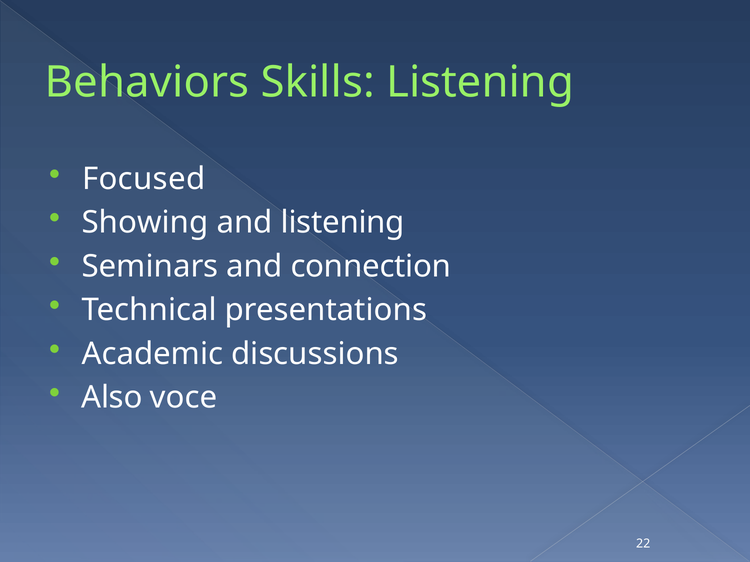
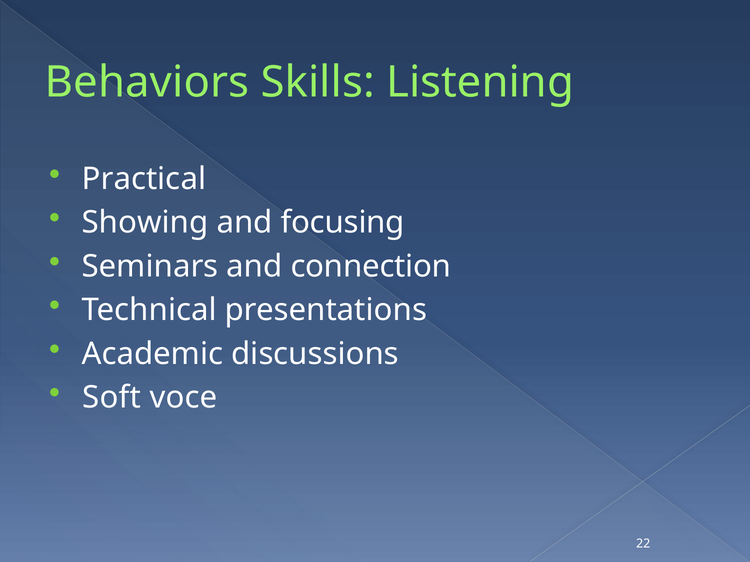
Focused: Focused -> Practical
and listening: listening -> focusing
Also: Also -> Soft
